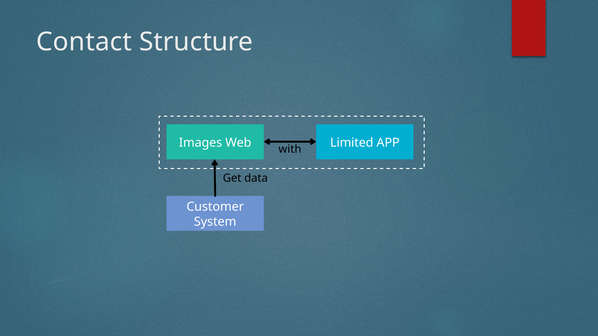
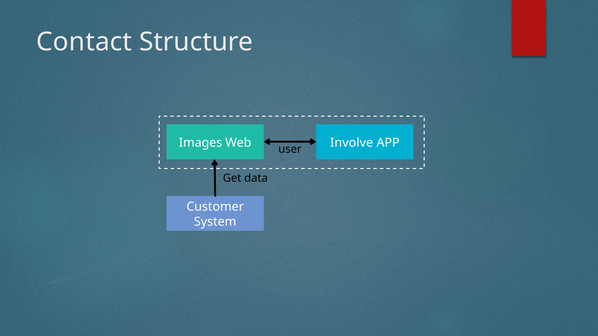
Limited: Limited -> Involve
with: with -> user
